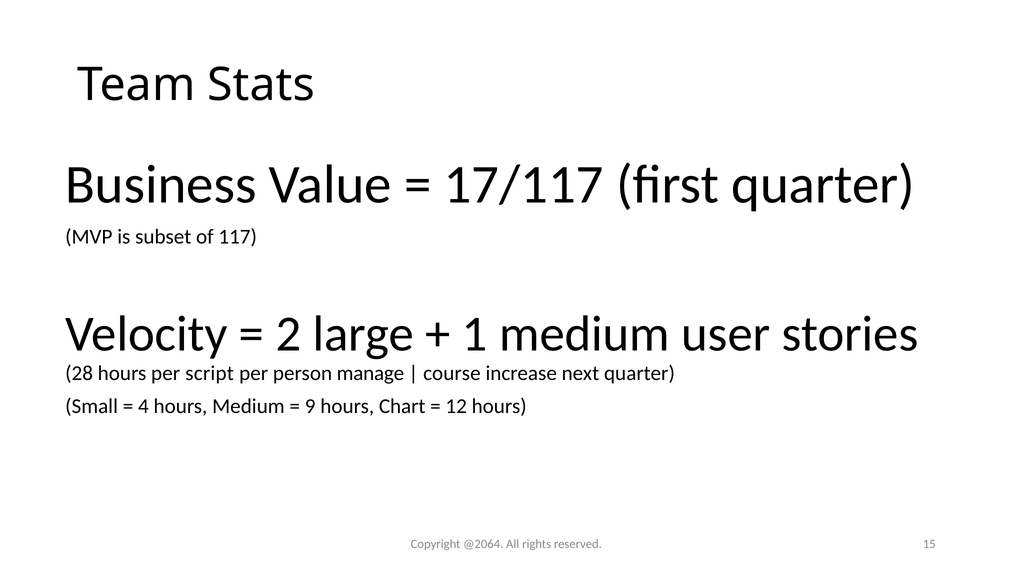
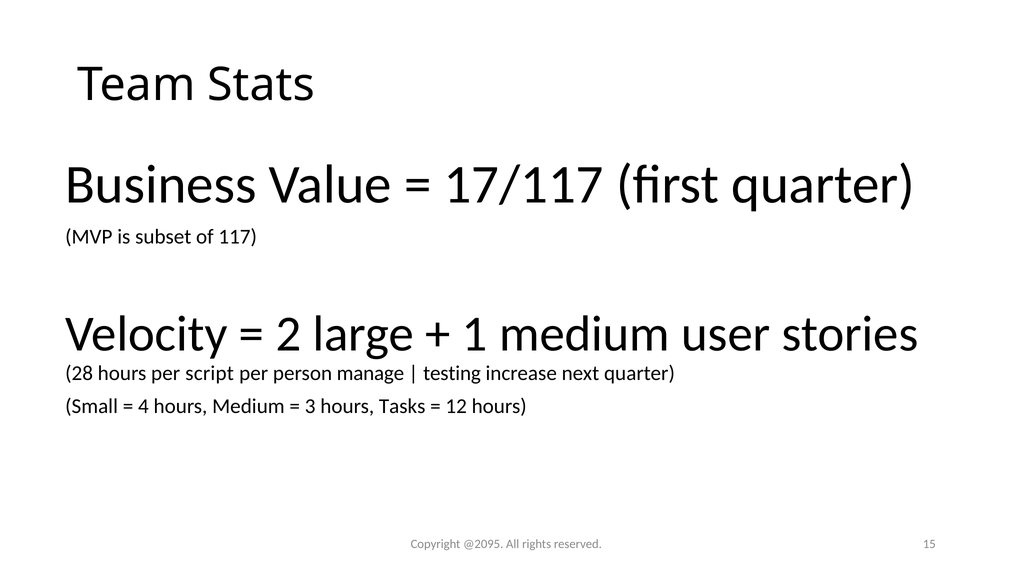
course: course -> testing
9: 9 -> 3
Chart: Chart -> Tasks
@2064: @2064 -> @2095
